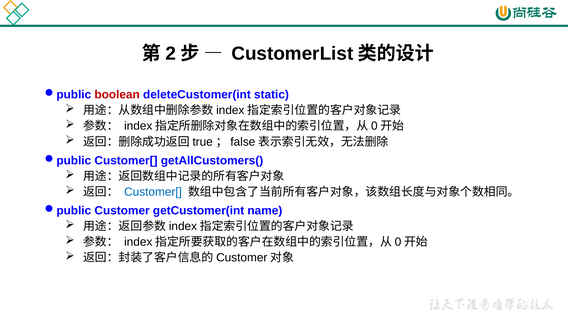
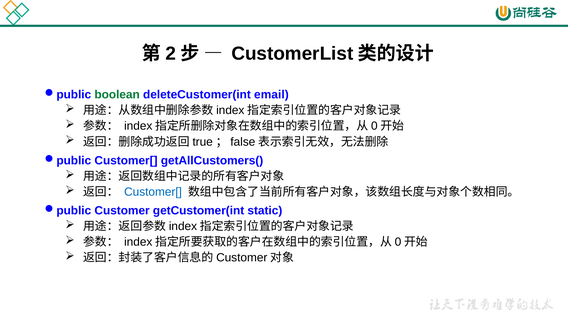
boolean colour: red -> green
static: static -> email
name: name -> static
